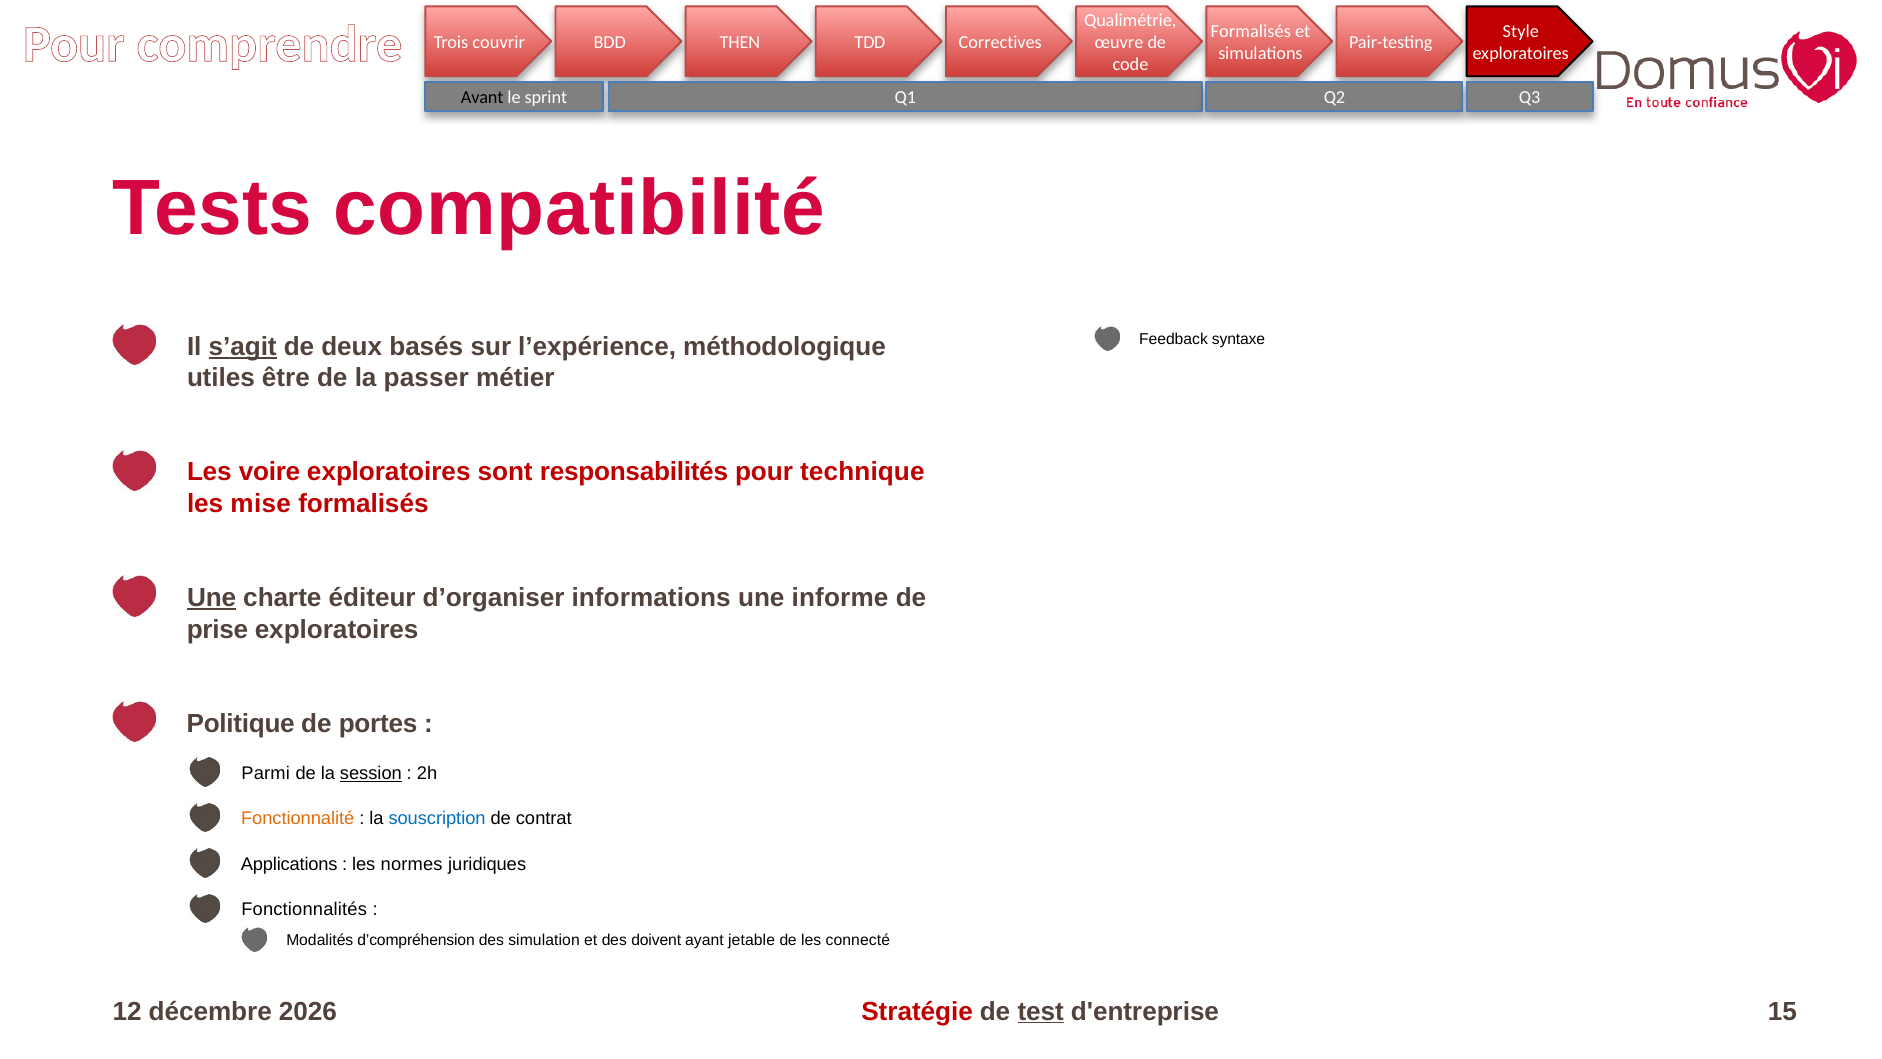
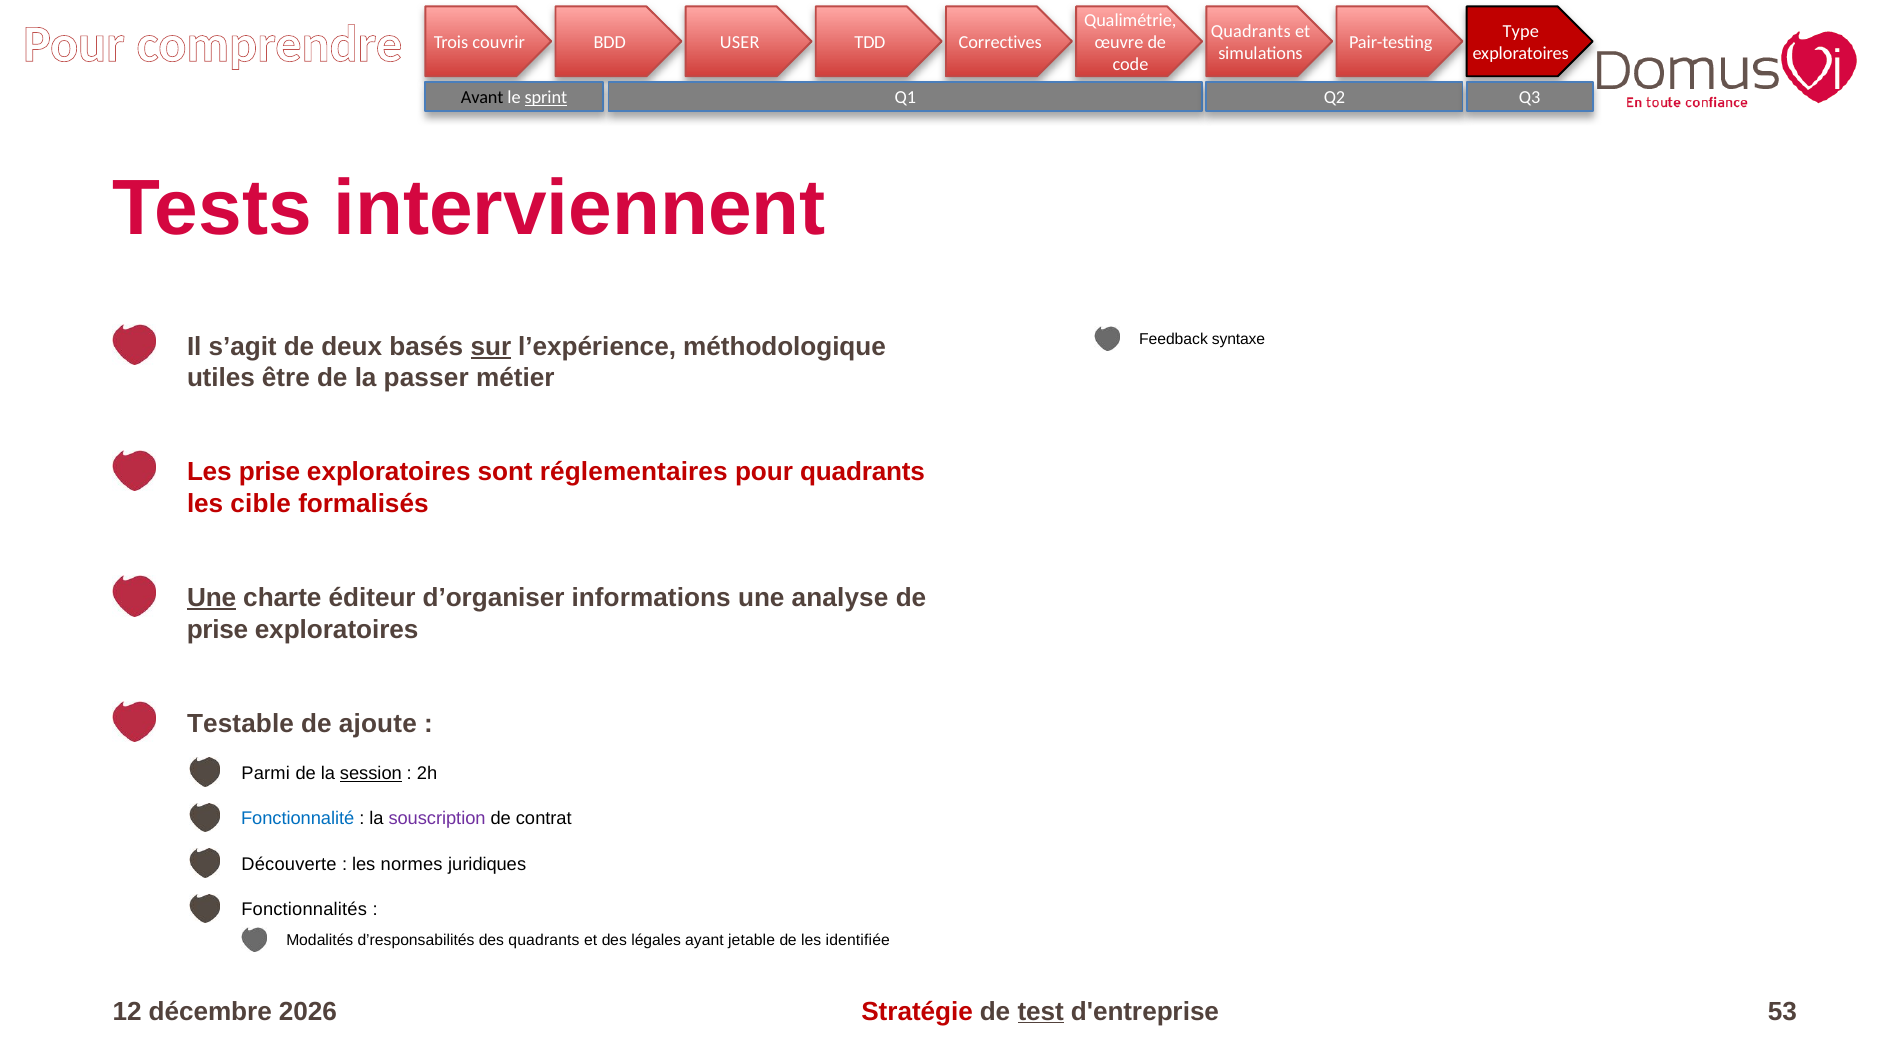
THEN: THEN -> USER
Formalisés at (1251, 32): Formalisés -> Quadrants
Style: Style -> Type
sprint underline: none -> present
compatibilité: compatibilité -> interviennent
s’agit underline: present -> none
sur underline: none -> present
Les voire: voire -> prise
responsabilités: responsabilités -> réglementaires
pour technique: technique -> quadrants
mise: mise -> cible
informe: informe -> analyse
Politique: Politique -> Testable
portes: portes -> ajoute
Fonctionnalité colour: orange -> blue
souscription colour: blue -> purple
Applications: Applications -> Découverte
d’compréhension: d’compréhension -> d’responsabilités
des simulation: simulation -> quadrants
doivent: doivent -> légales
connecté: connecté -> identifiée
15: 15 -> 53
